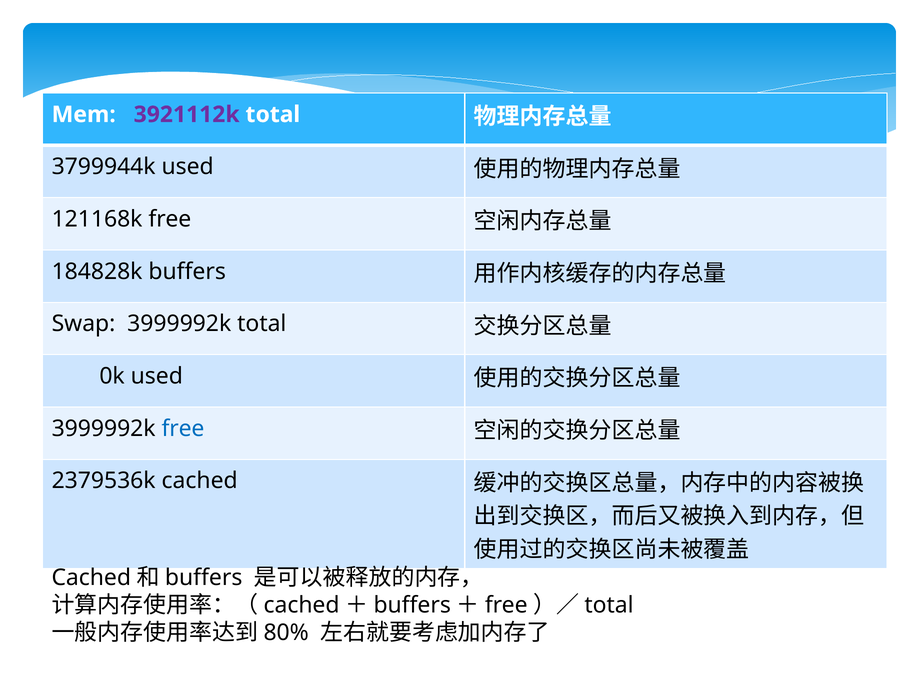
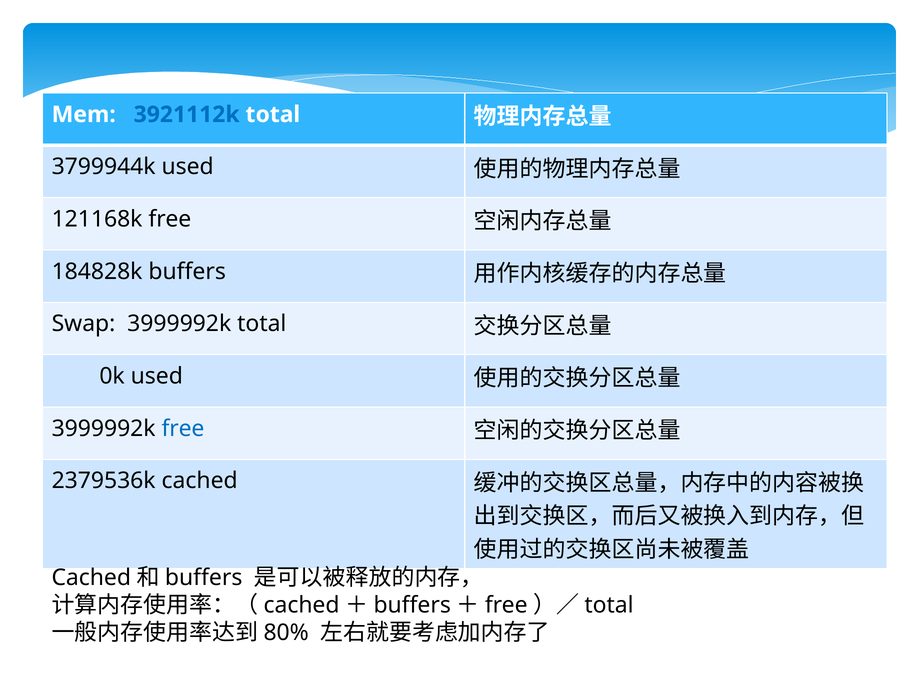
3921112k colour: purple -> blue
